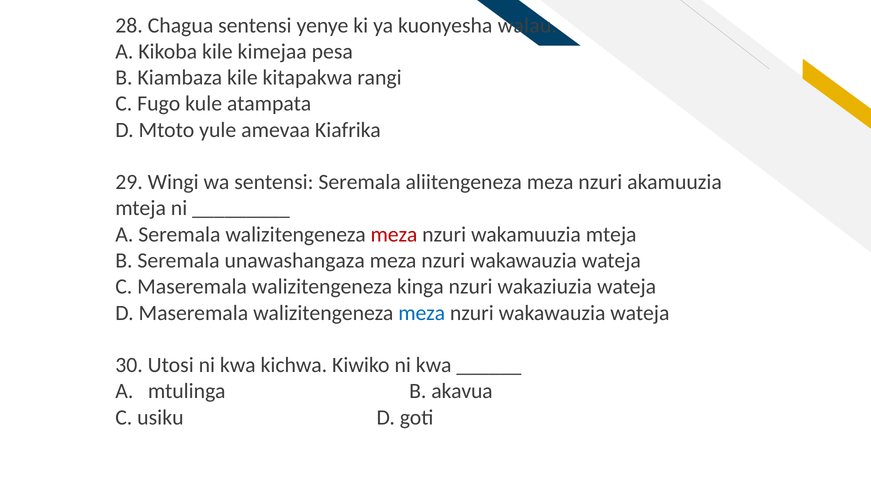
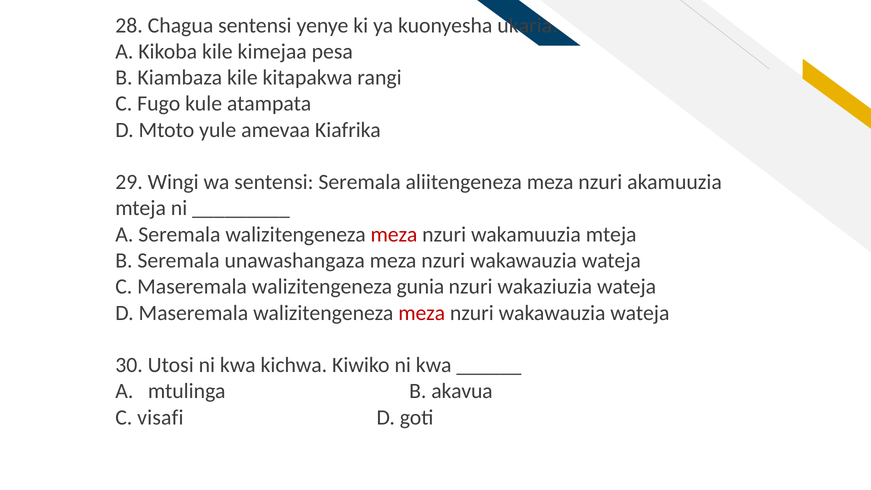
walau: walau -> ukaria
kinga: kinga -> gunia
meza at (422, 313) colour: blue -> red
usiku: usiku -> visafi
